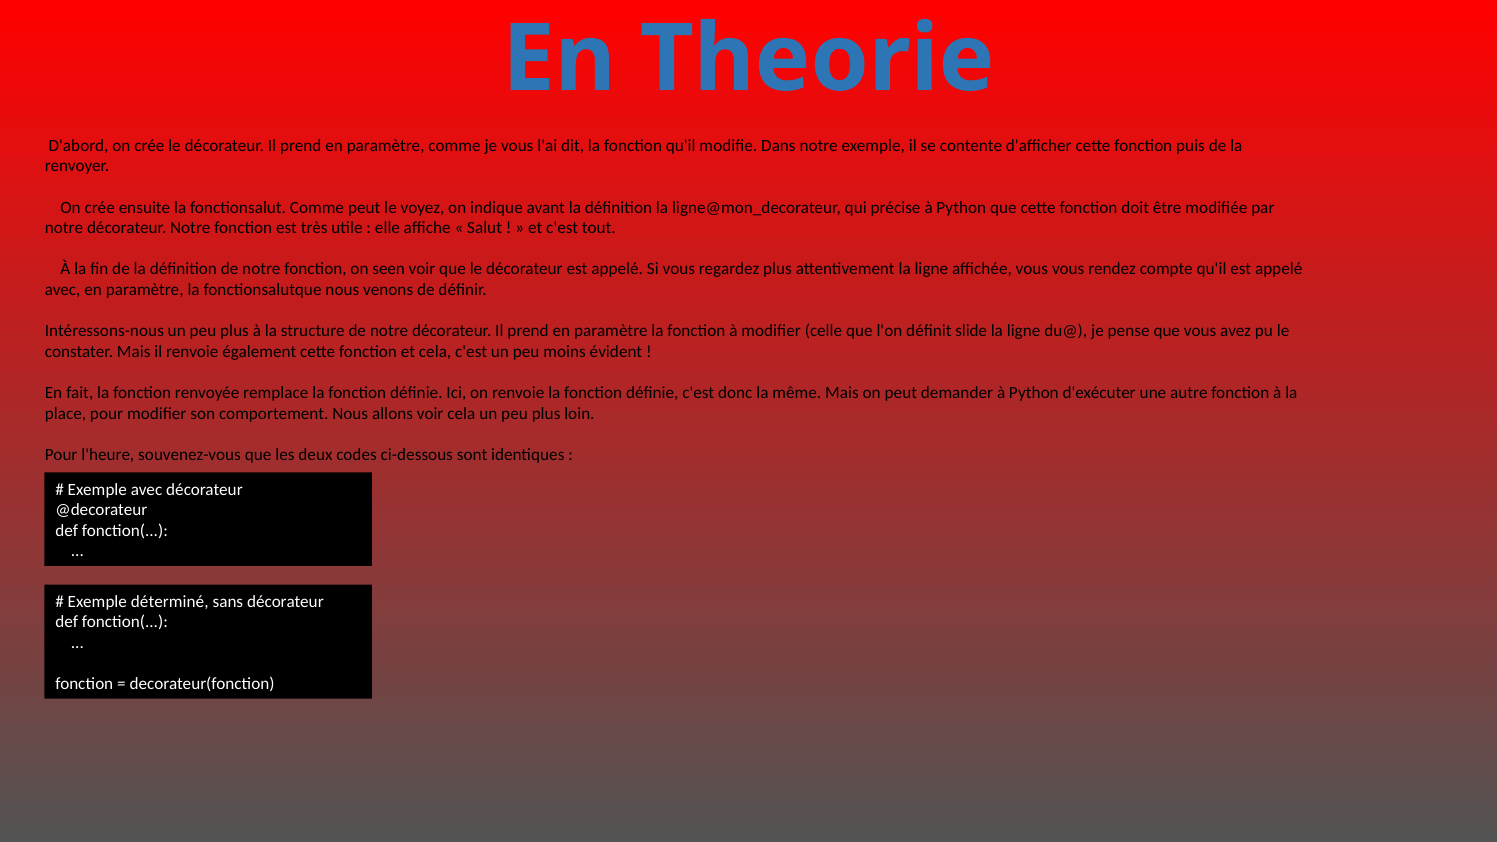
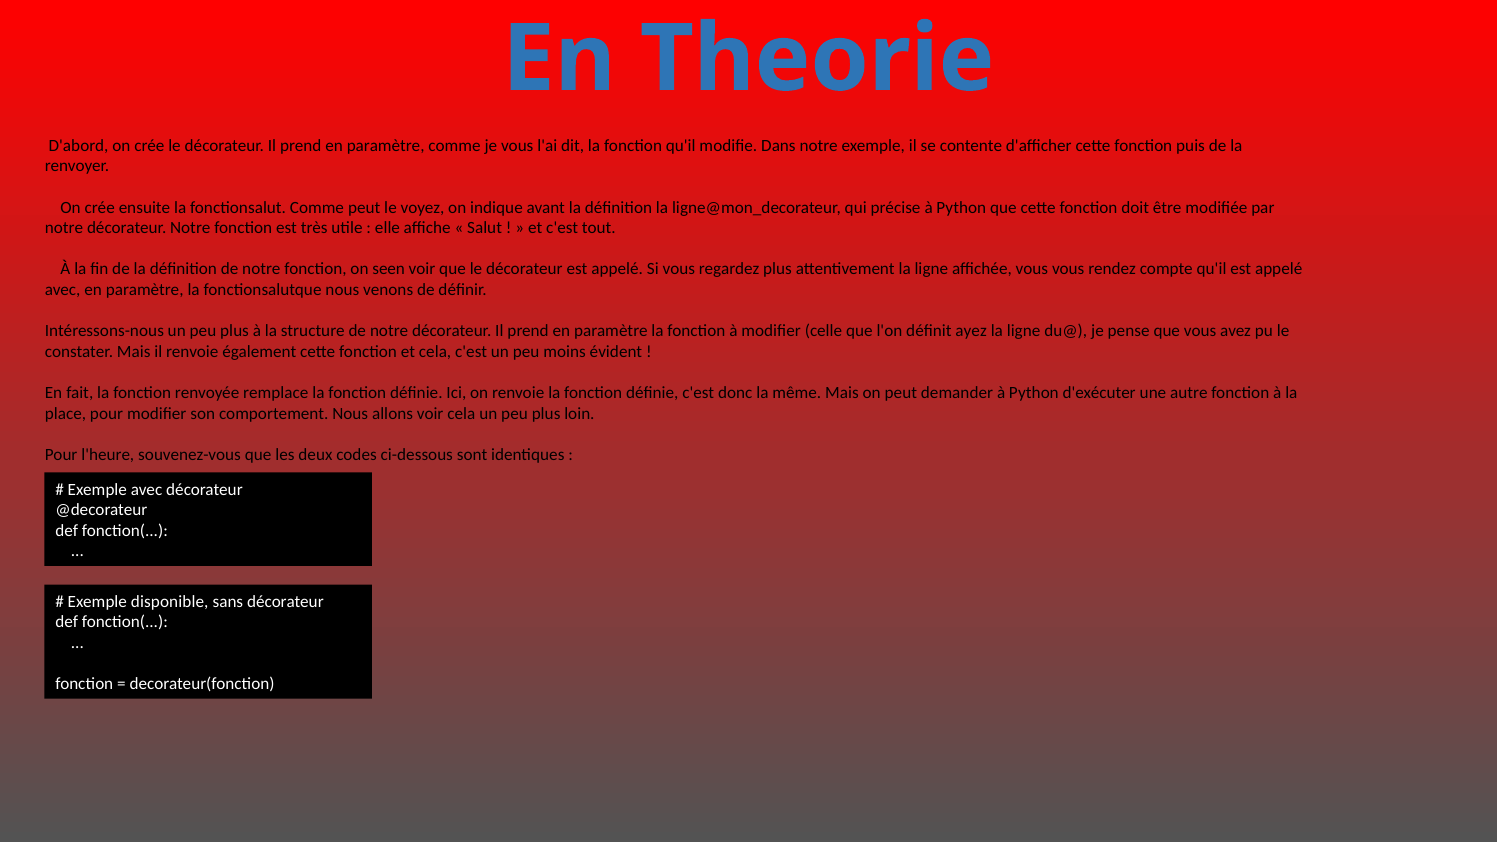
slide: slide -> ayez
déterminé: déterminé -> disponible
